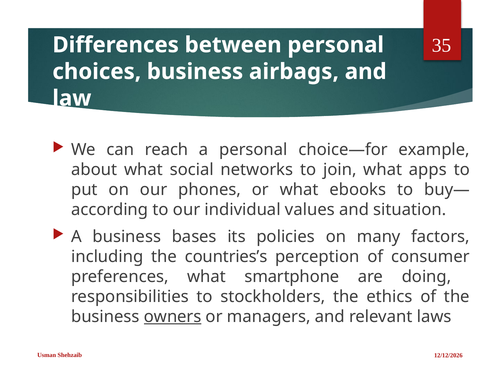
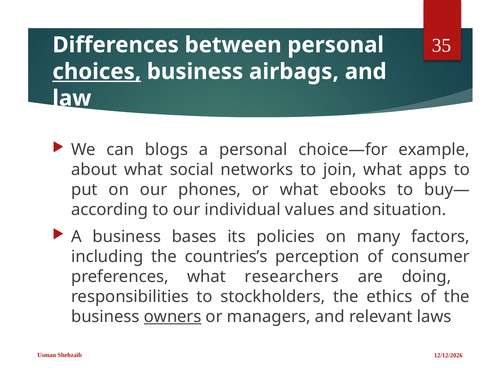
choices underline: none -> present
reach: reach -> blogs
smartphone: smartphone -> researchers
